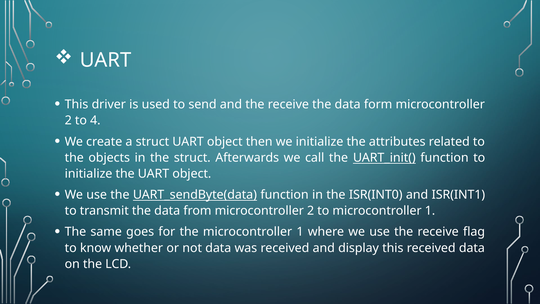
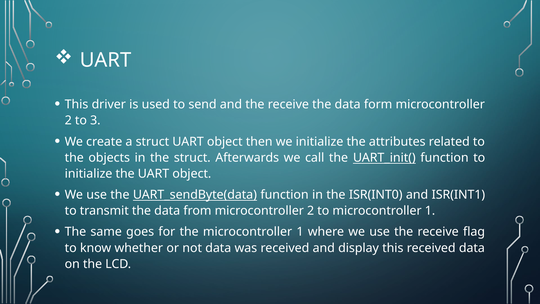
4: 4 -> 3
